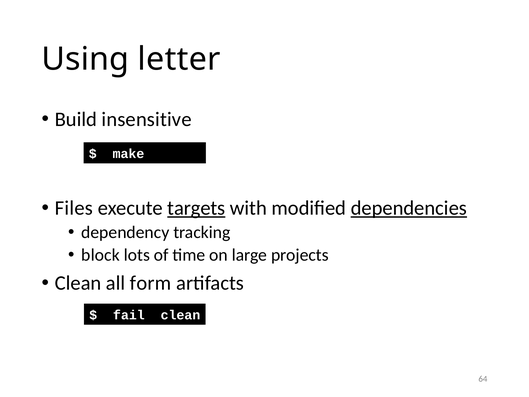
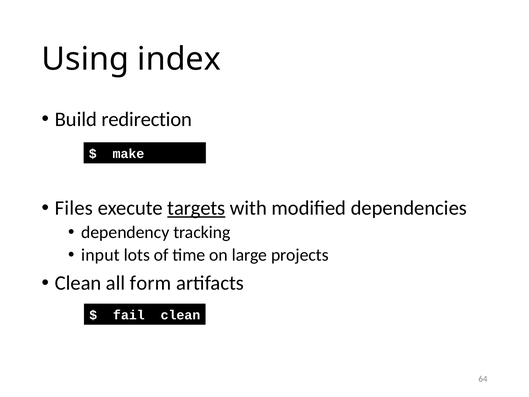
letter: letter -> index
insensitive: insensitive -> redirection
dependencies underline: present -> none
block: block -> input
